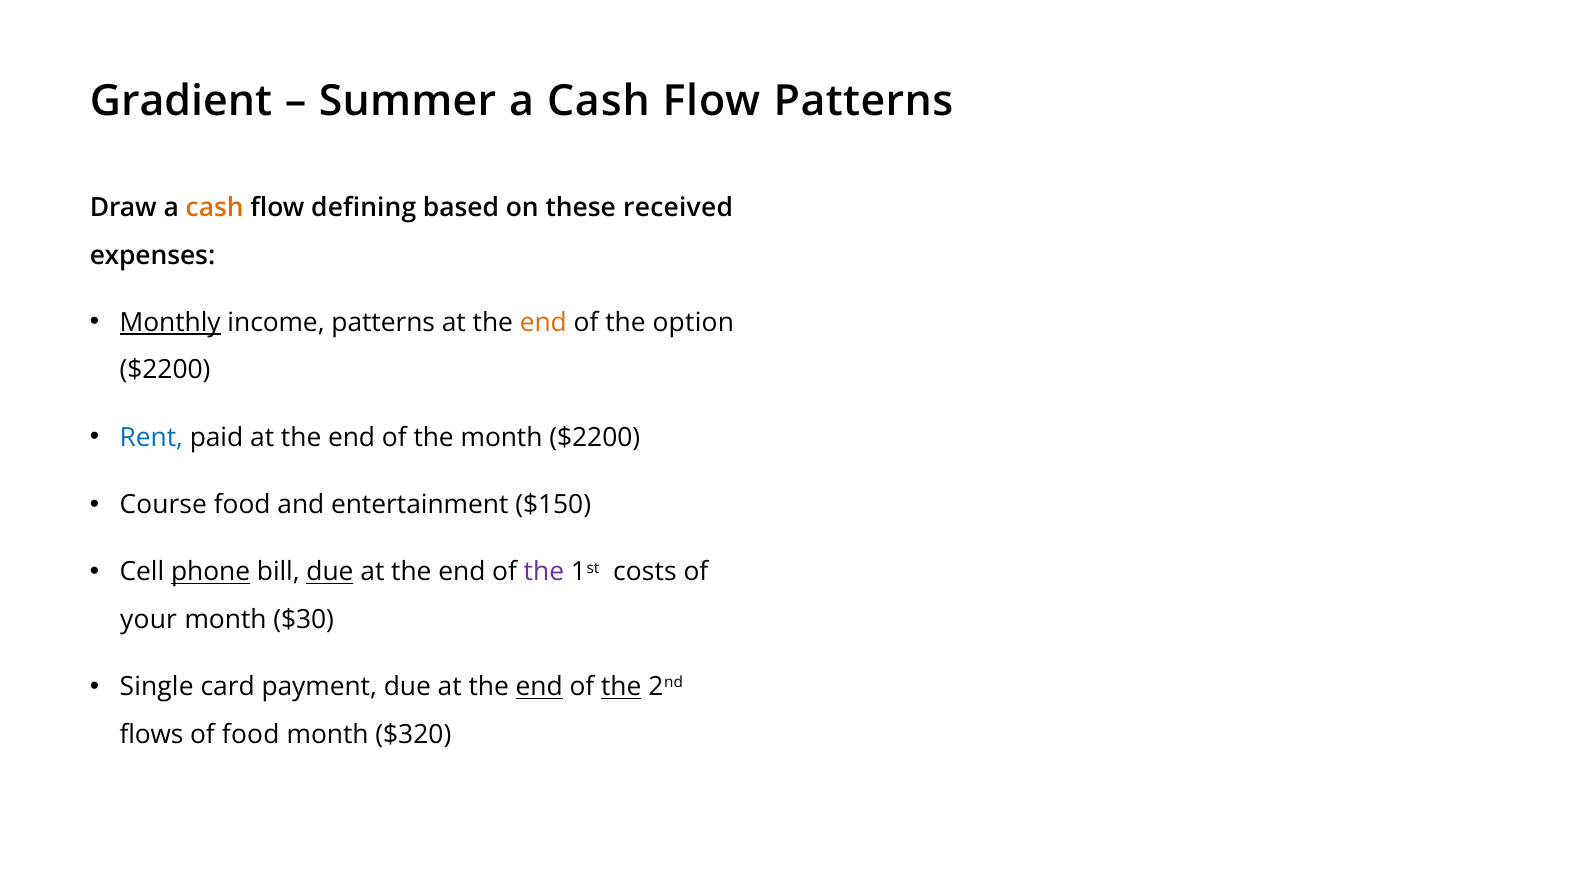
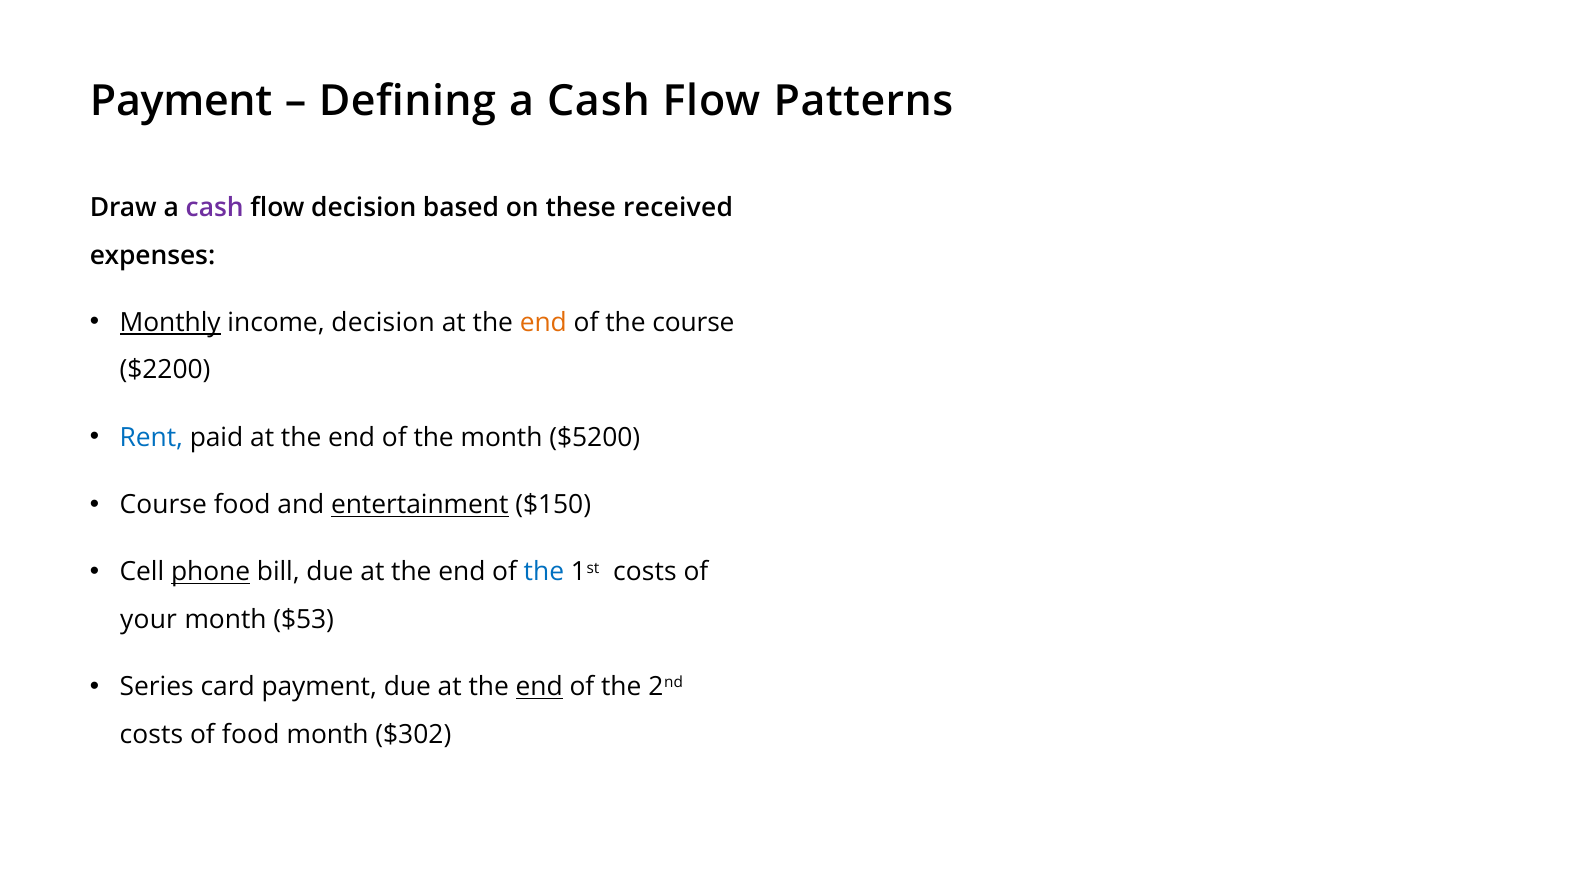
Gradient at (181, 101): Gradient -> Payment
Summer: Summer -> Defining
cash at (215, 208) colour: orange -> purple
flow defining: defining -> decision
income patterns: patterns -> decision
the option: option -> course
month $2200: $2200 -> $5200
entertainment underline: none -> present
due at (330, 572) underline: present -> none
the at (544, 572) colour: purple -> blue
$30: $30 -> $53
Single: Single -> Series
the at (621, 687) underline: present -> none
flows at (152, 735): flows -> costs
$320: $320 -> $302
